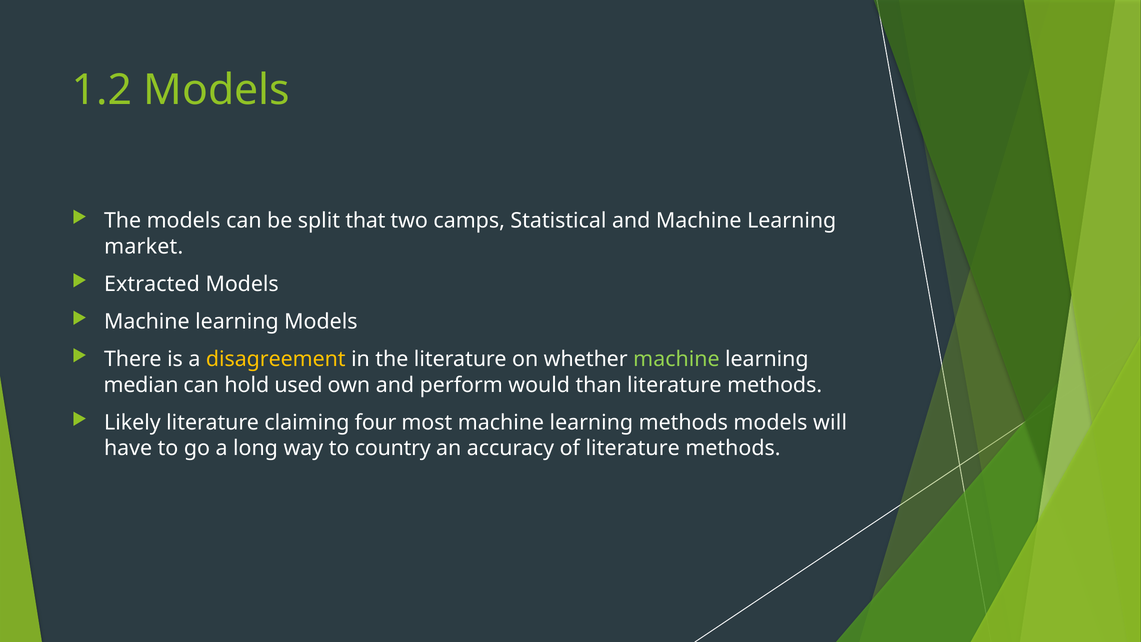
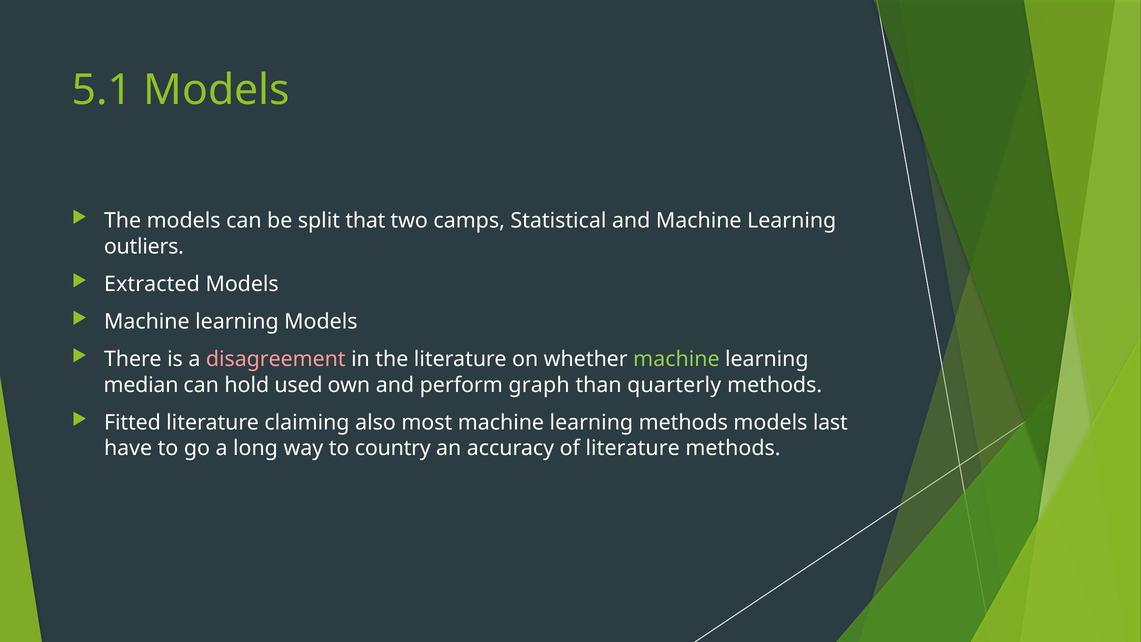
1.2: 1.2 -> 5.1
market: market -> outliers
disagreement colour: yellow -> pink
would: would -> graph
than literature: literature -> quarterly
Likely: Likely -> Fitted
four: four -> also
will: will -> last
